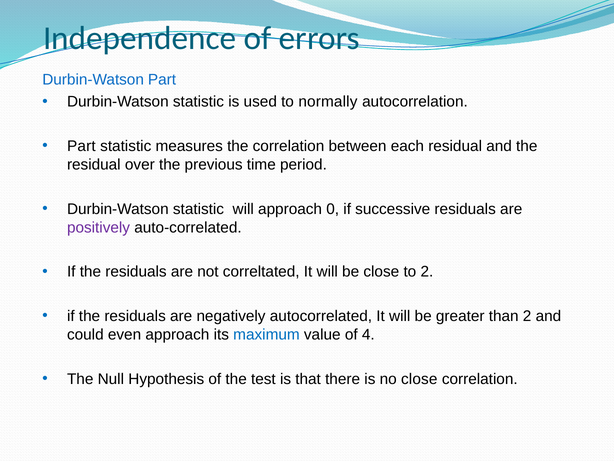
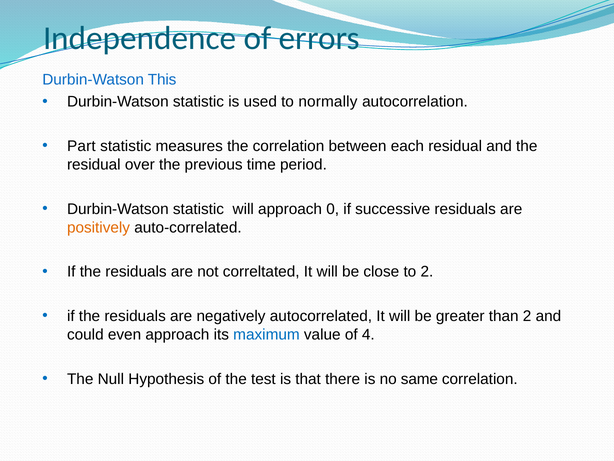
Durbin-Watson Part: Part -> This
positively colour: purple -> orange
no close: close -> same
